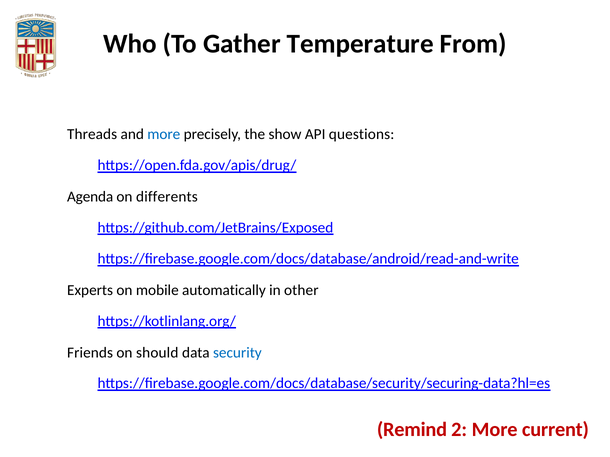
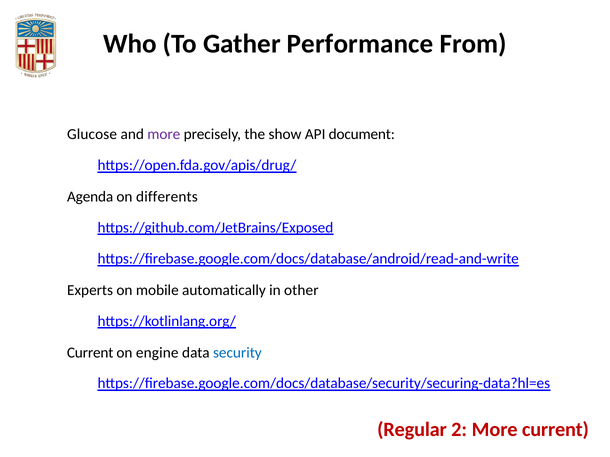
Temperature: Temperature -> Performance
Threads: Threads -> Glucose
more at (164, 135) colour: blue -> purple
questions: questions -> document
Friends at (90, 353): Friends -> Current
should: should -> engine
Remind: Remind -> Regular
